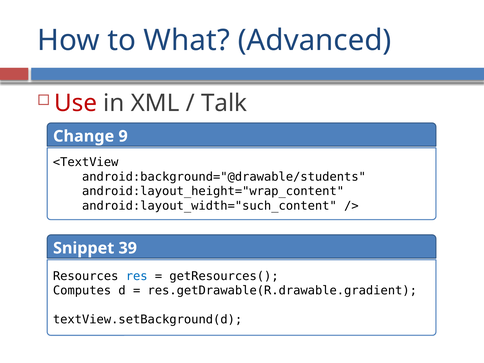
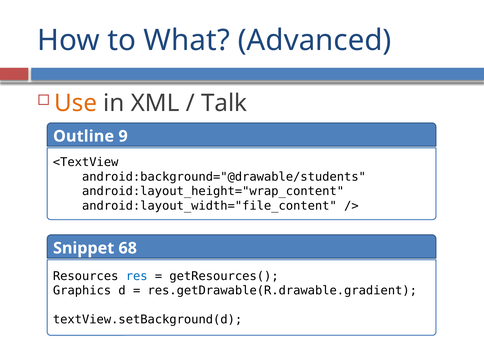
Use colour: red -> orange
Change: Change -> Outline
android:layout_width="such_content: android:layout_width="such_content -> android:layout_width="file_content
39: 39 -> 68
Computes: Computes -> Graphics
